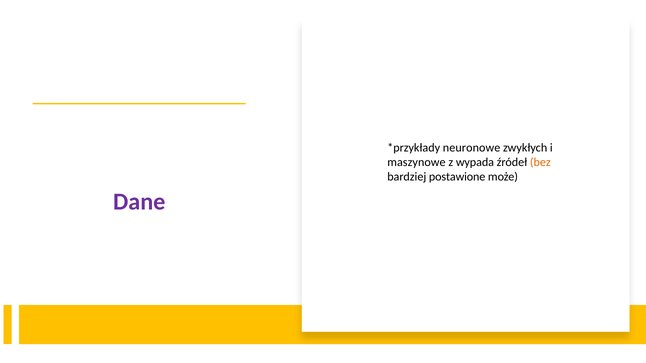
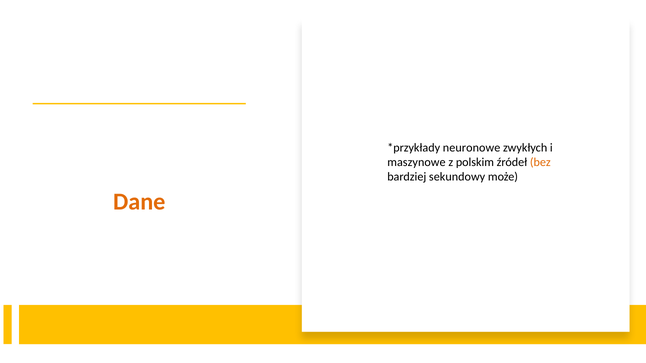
wypada: wypada -> polskim
postawione: postawione -> sekundowy
Dane colour: purple -> orange
